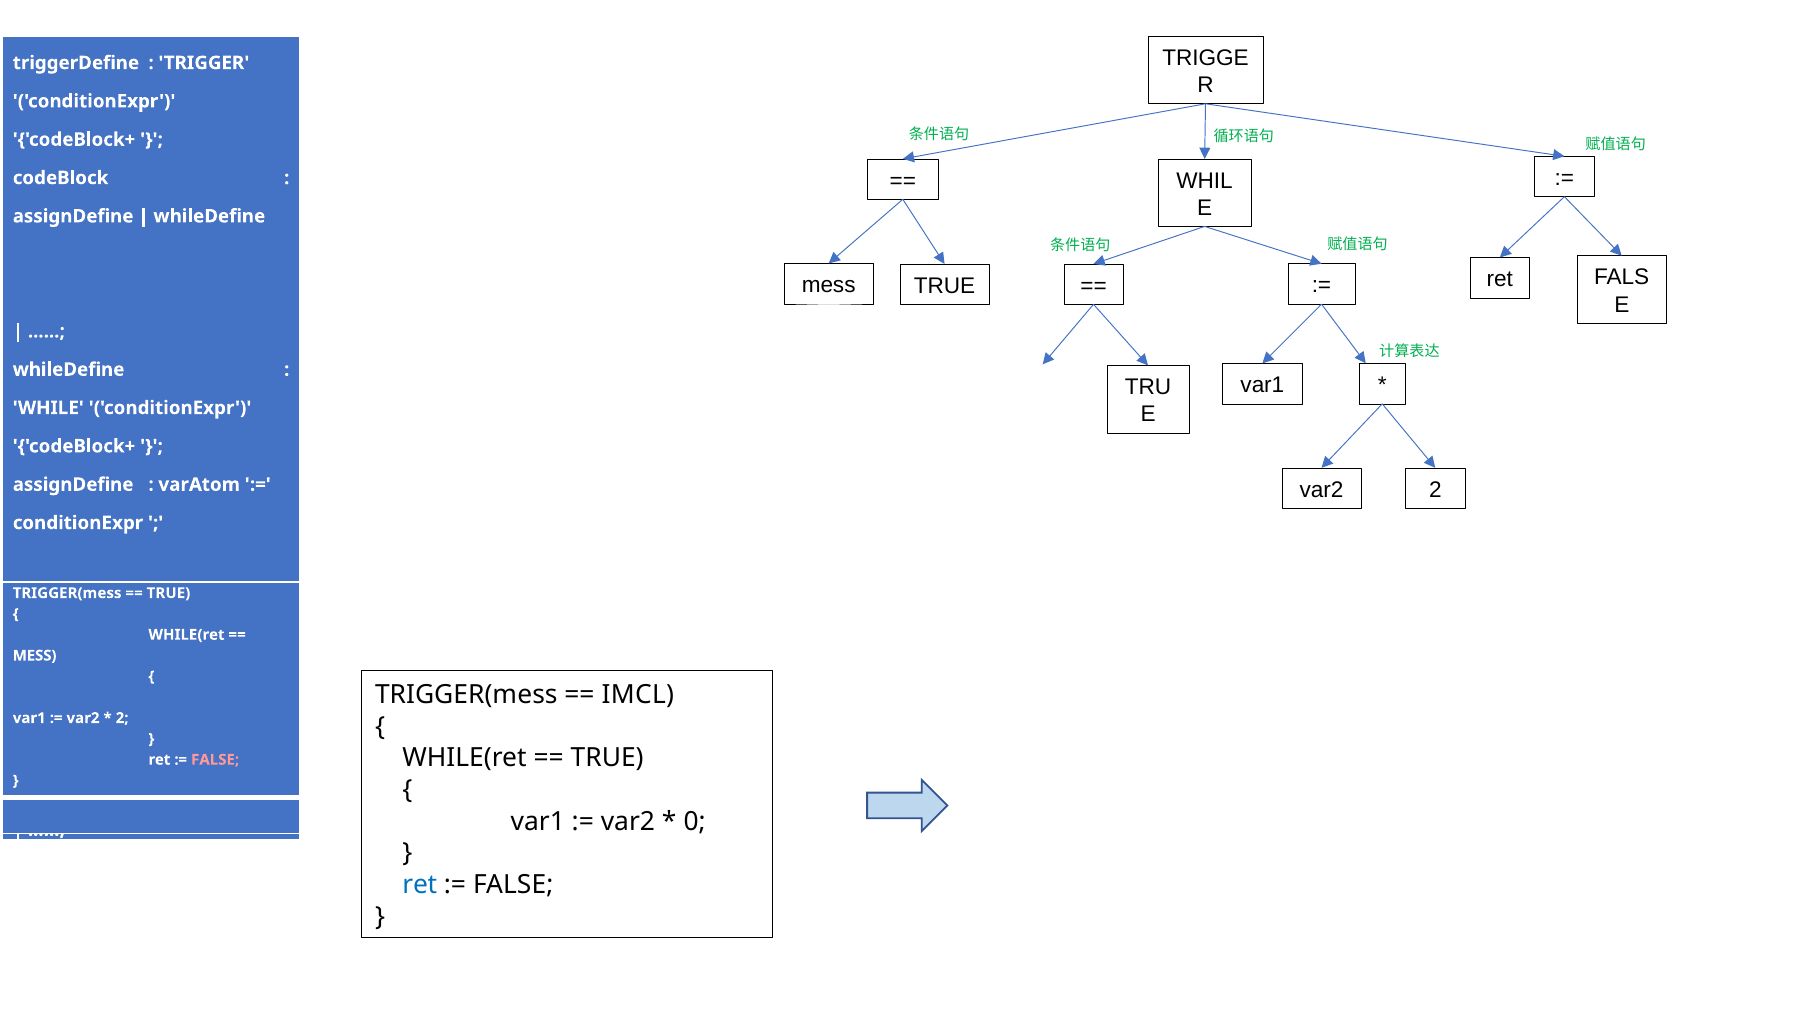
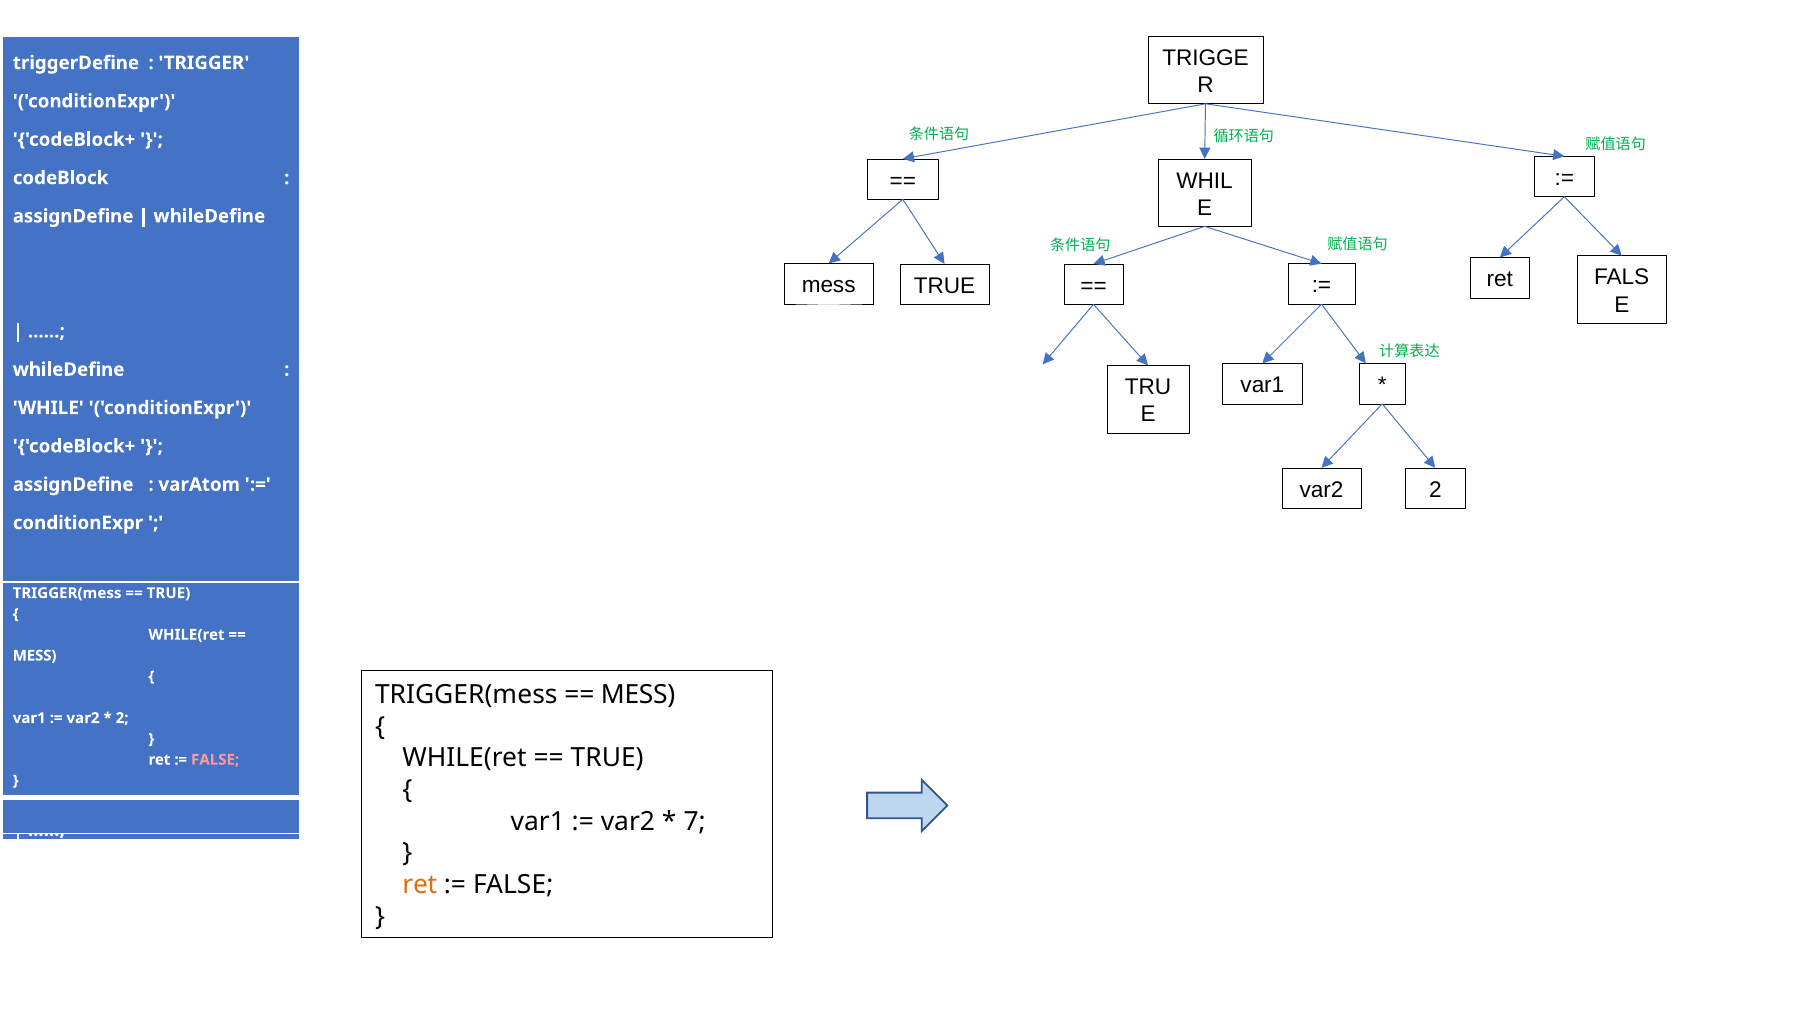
IMCL at (638, 695): IMCL -> MESS
0: 0 -> 7
ret at (420, 885) colour: blue -> orange
